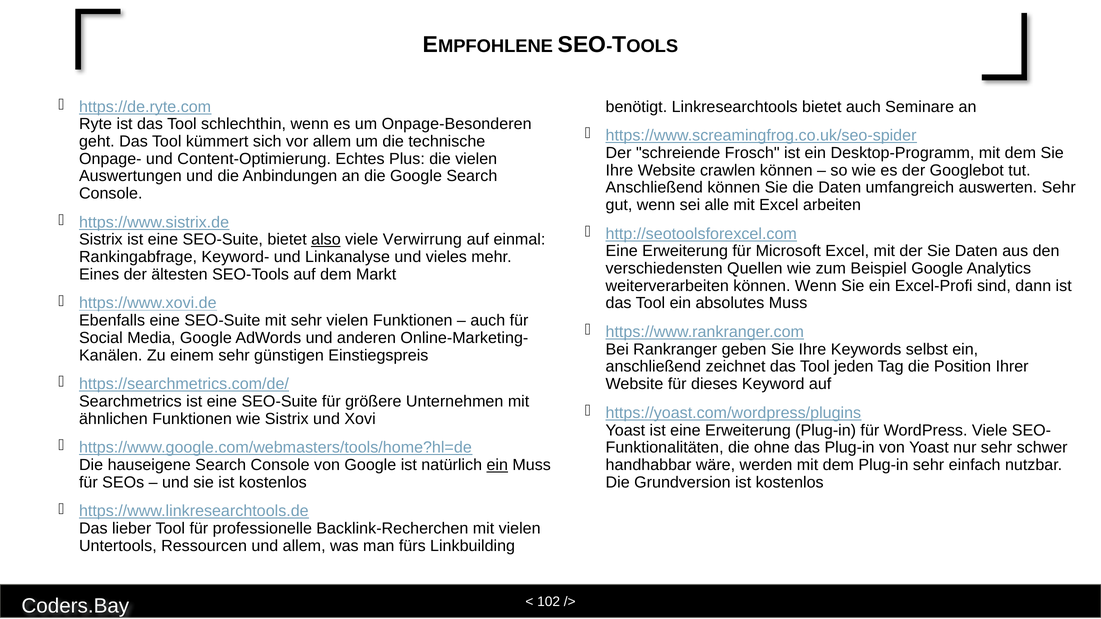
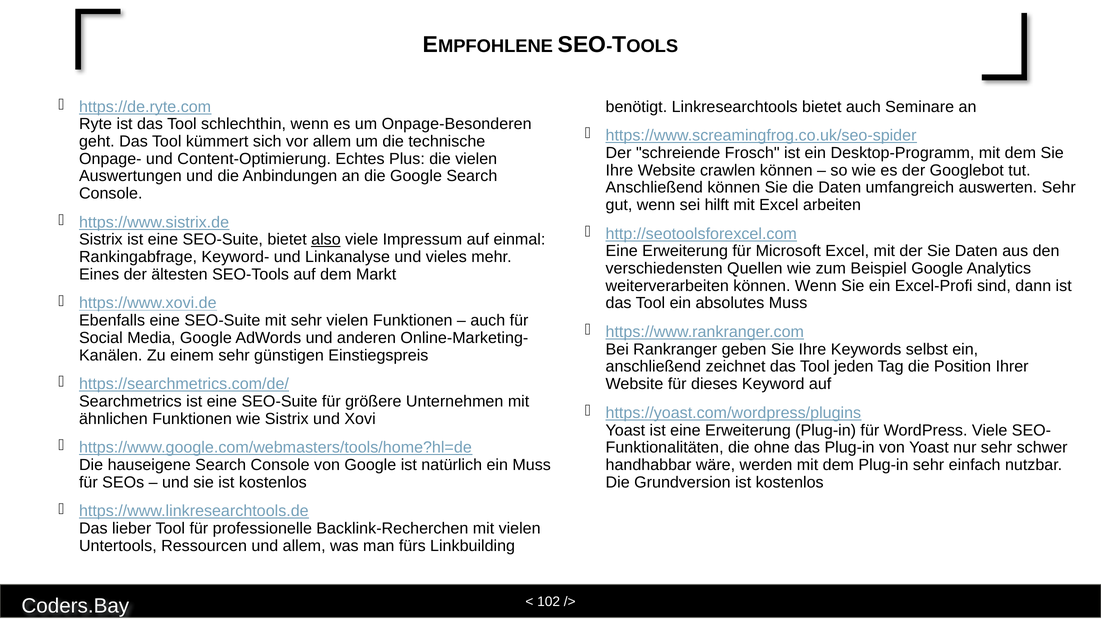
alle: alle -> hilft
Verwirrung: Verwirrung -> Impressum
ein at (497, 465) underline: present -> none
